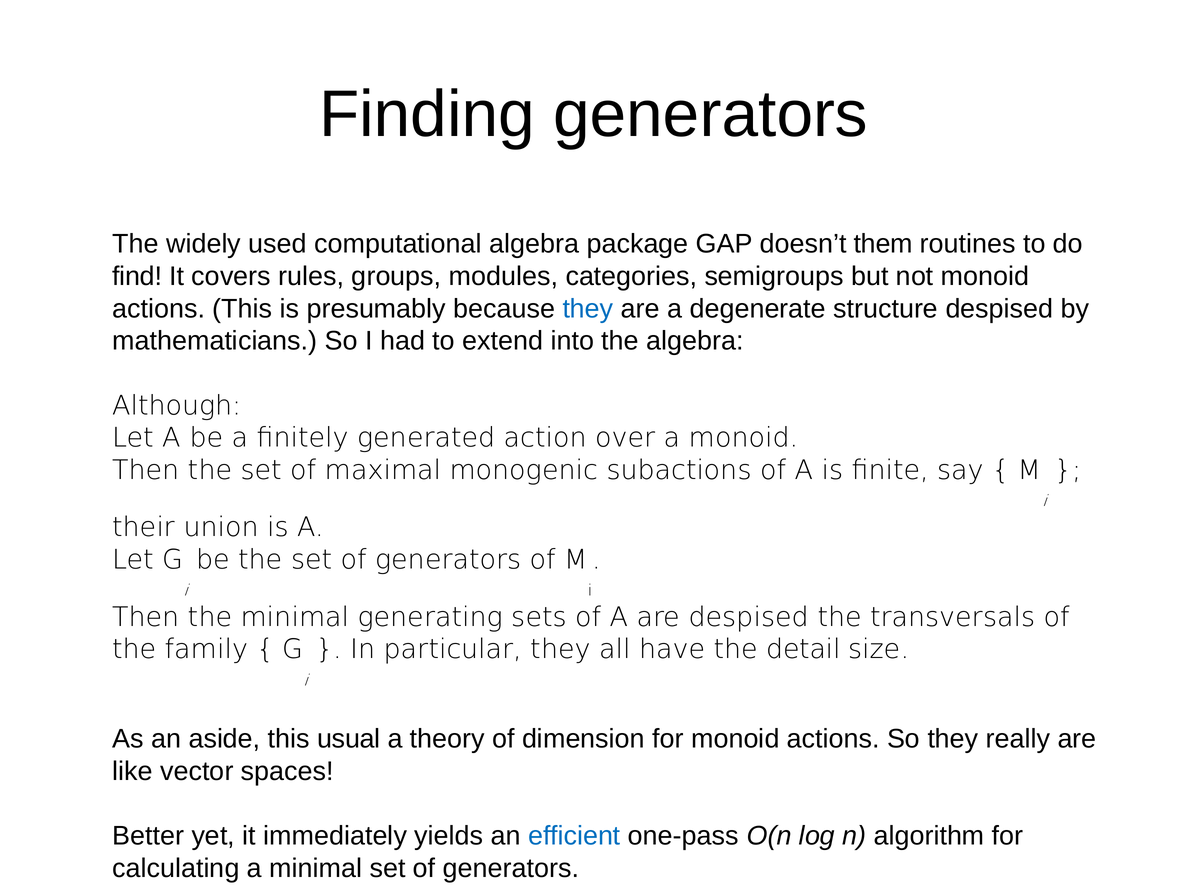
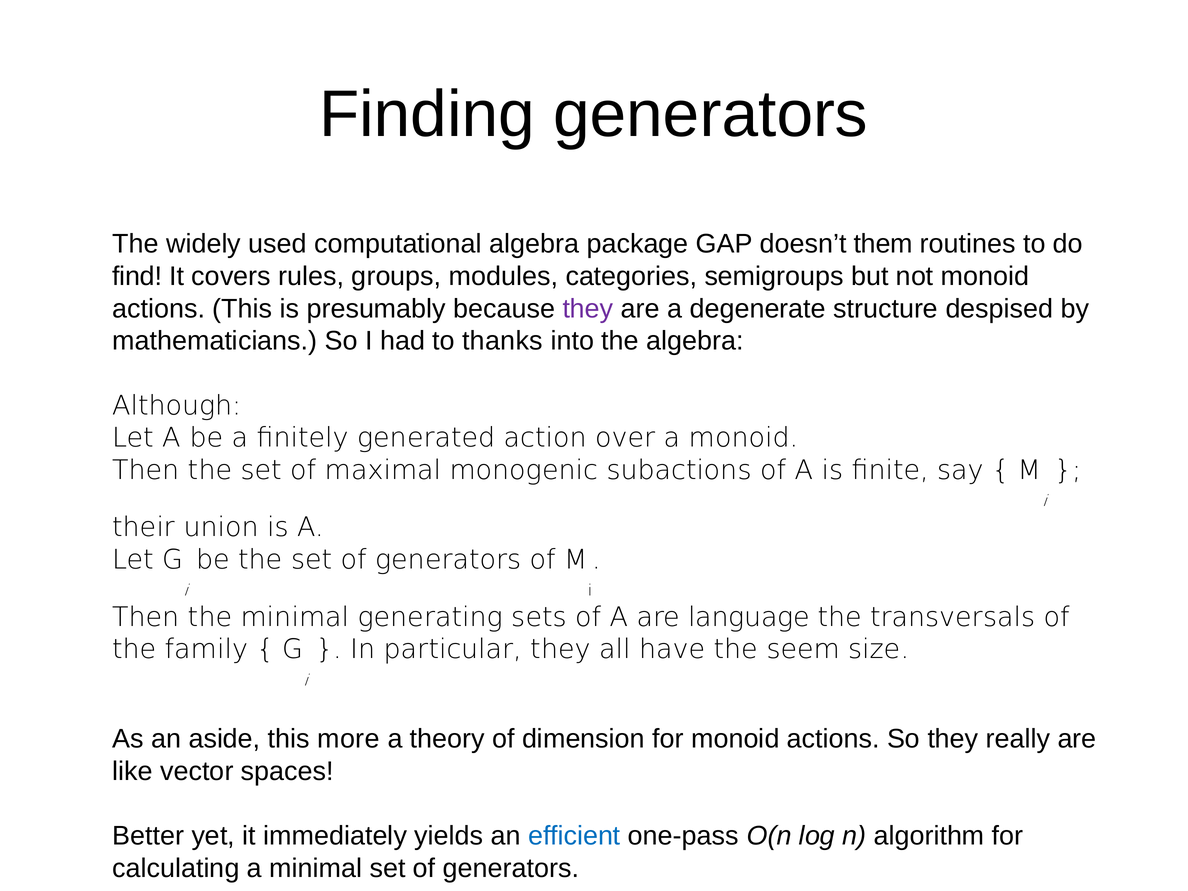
they at (588, 309) colour: blue -> purple
extend: extend -> thanks
are despised: despised -> language
detail: detail -> seem
usual: usual -> more
